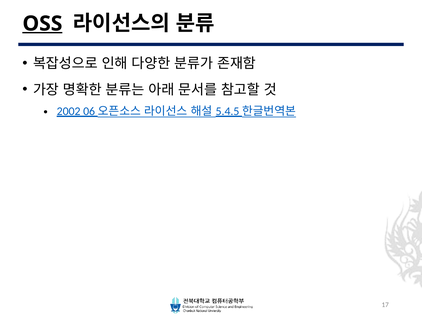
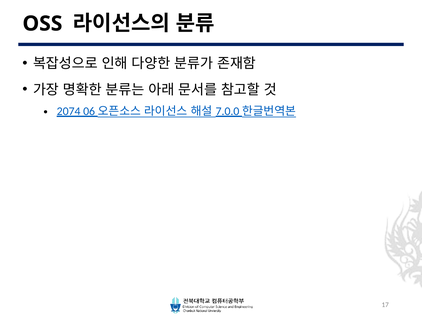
OSS underline: present -> none
2002: 2002 -> 2074
5.4.5: 5.4.5 -> 7.0.0
